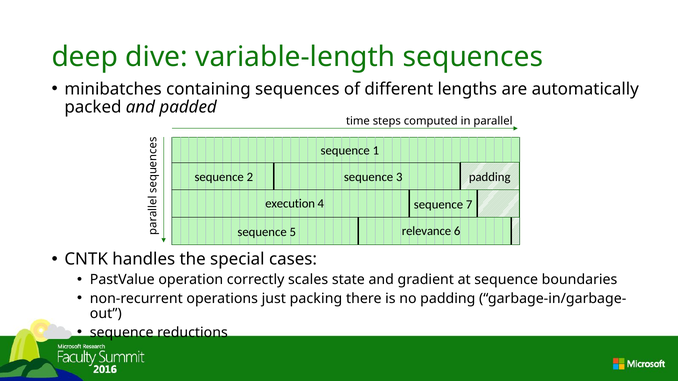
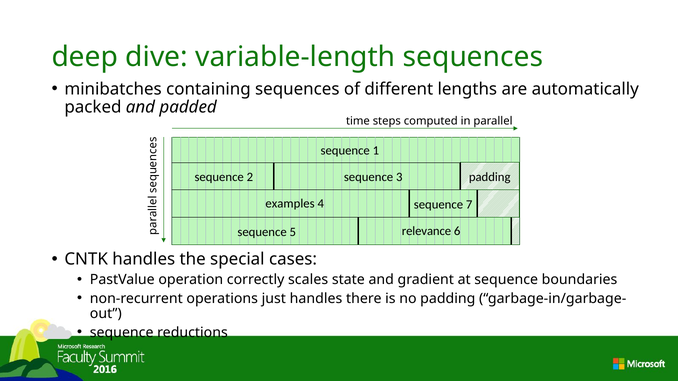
execution: execution -> examples
just packing: packing -> handles
